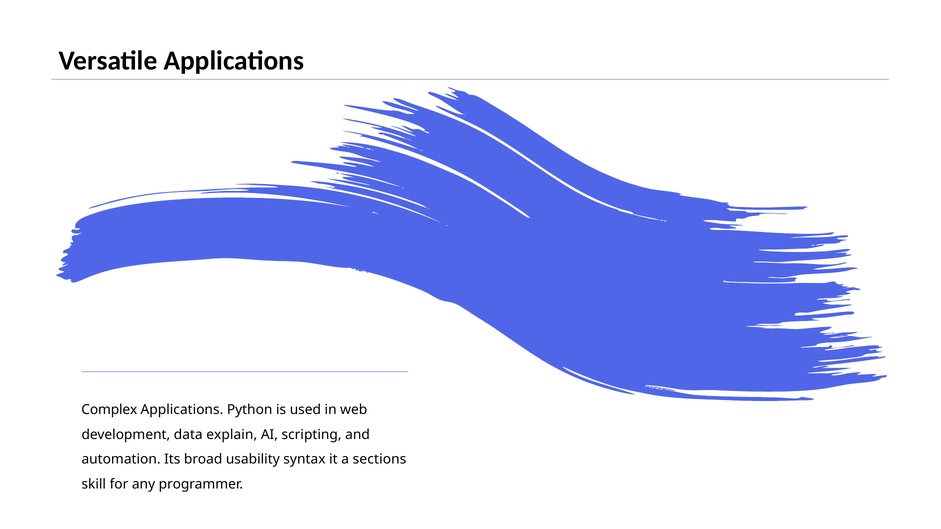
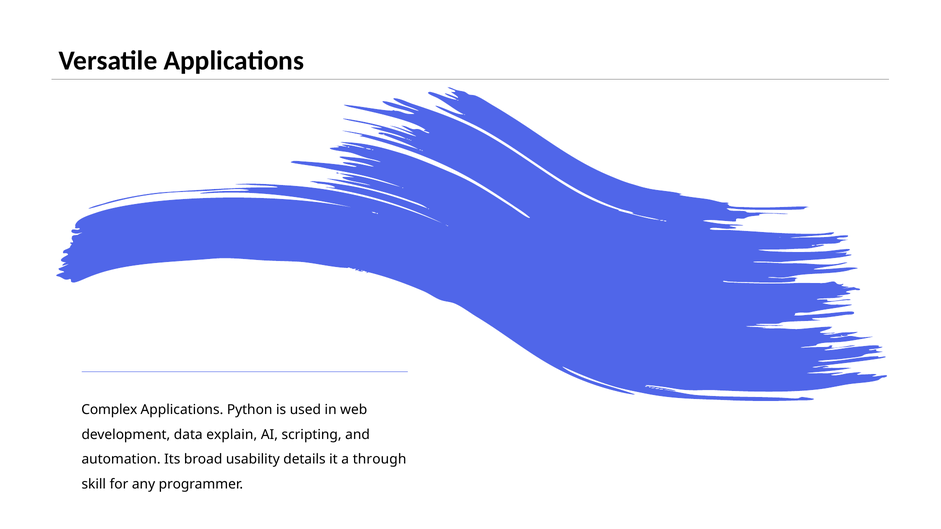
syntax: syntax -> details
sections: sections -> through
